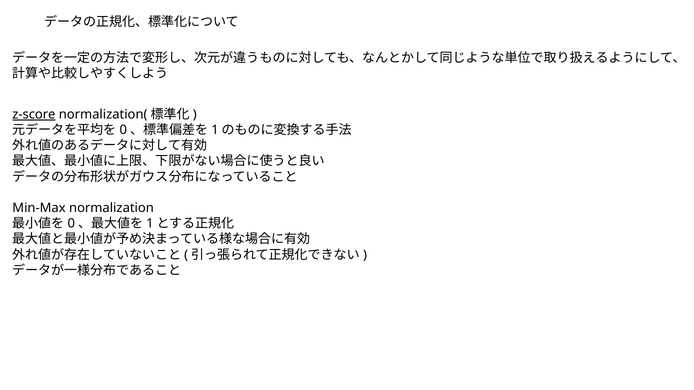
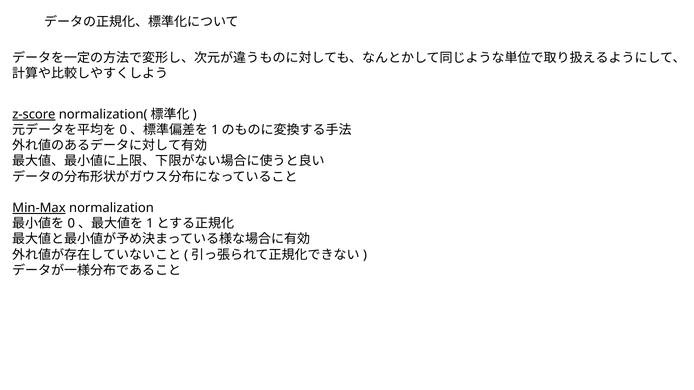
Min-Max underline: none -> present
